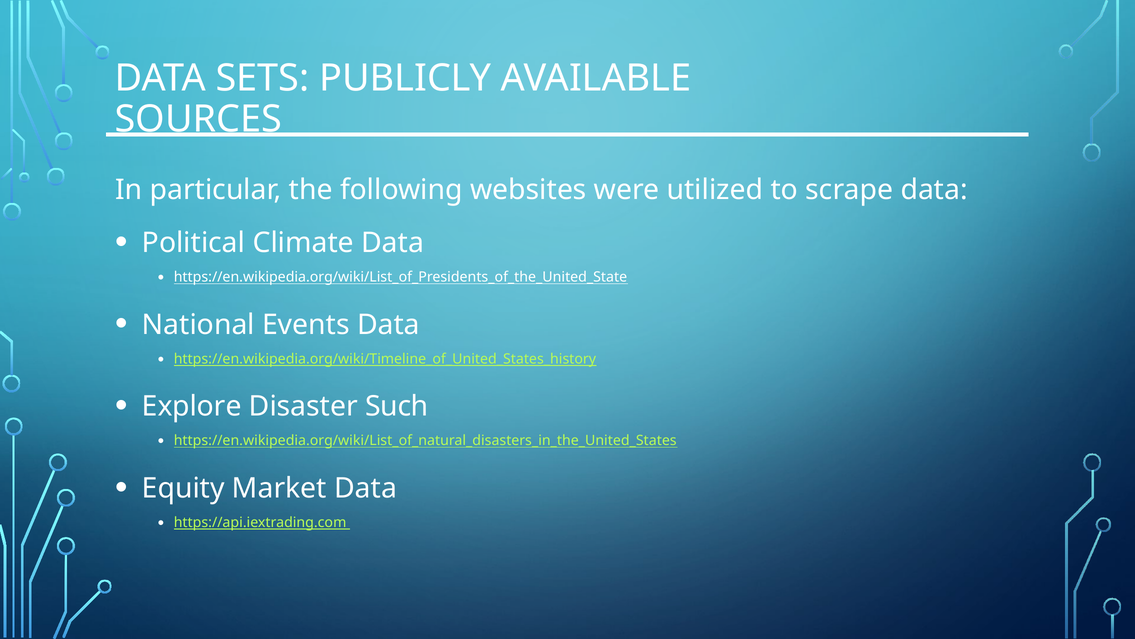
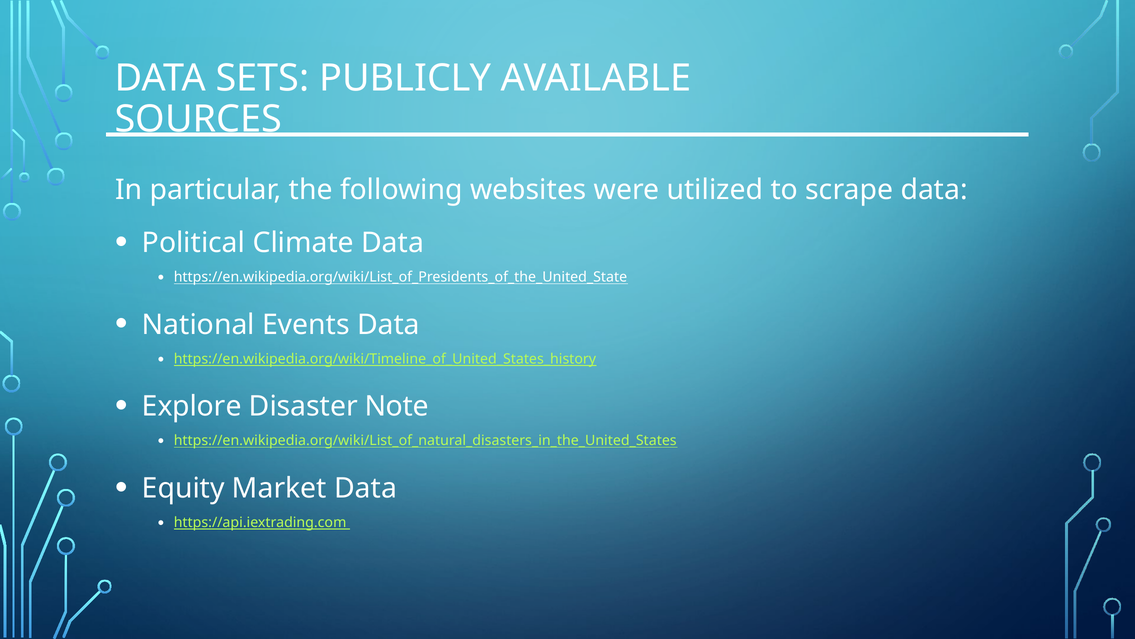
Such: Such -> Note
